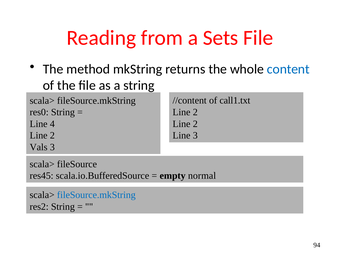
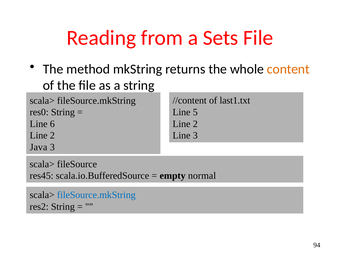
content colour: blue -> orange
call1.txt: call1.txt -> last1.txt
2 at (195, 112): 2 -> 5
4: 4 -> 6
Vals: Vals -> Java
